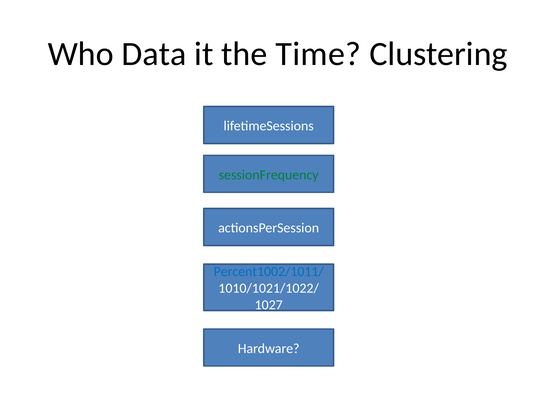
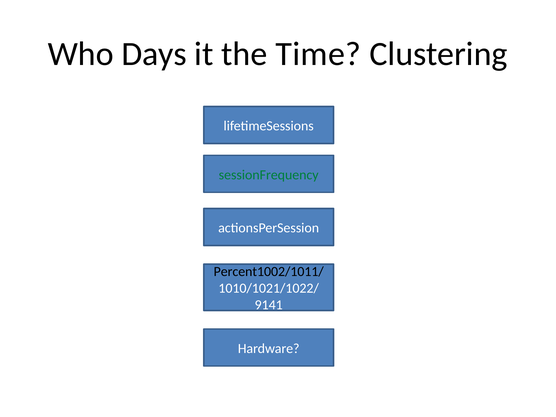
Data: Data -> Days
Percent1002/1011/ colour: blue -> black
1027: 1027 -> 9141
